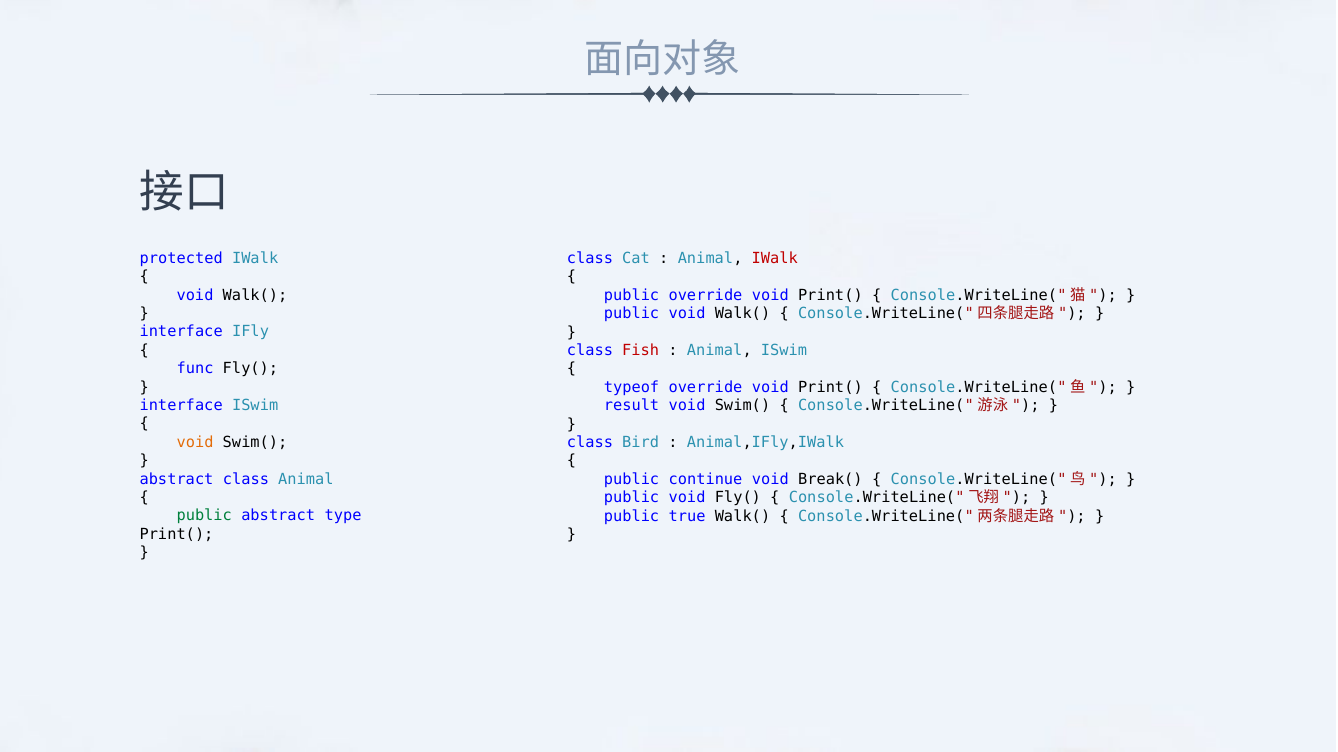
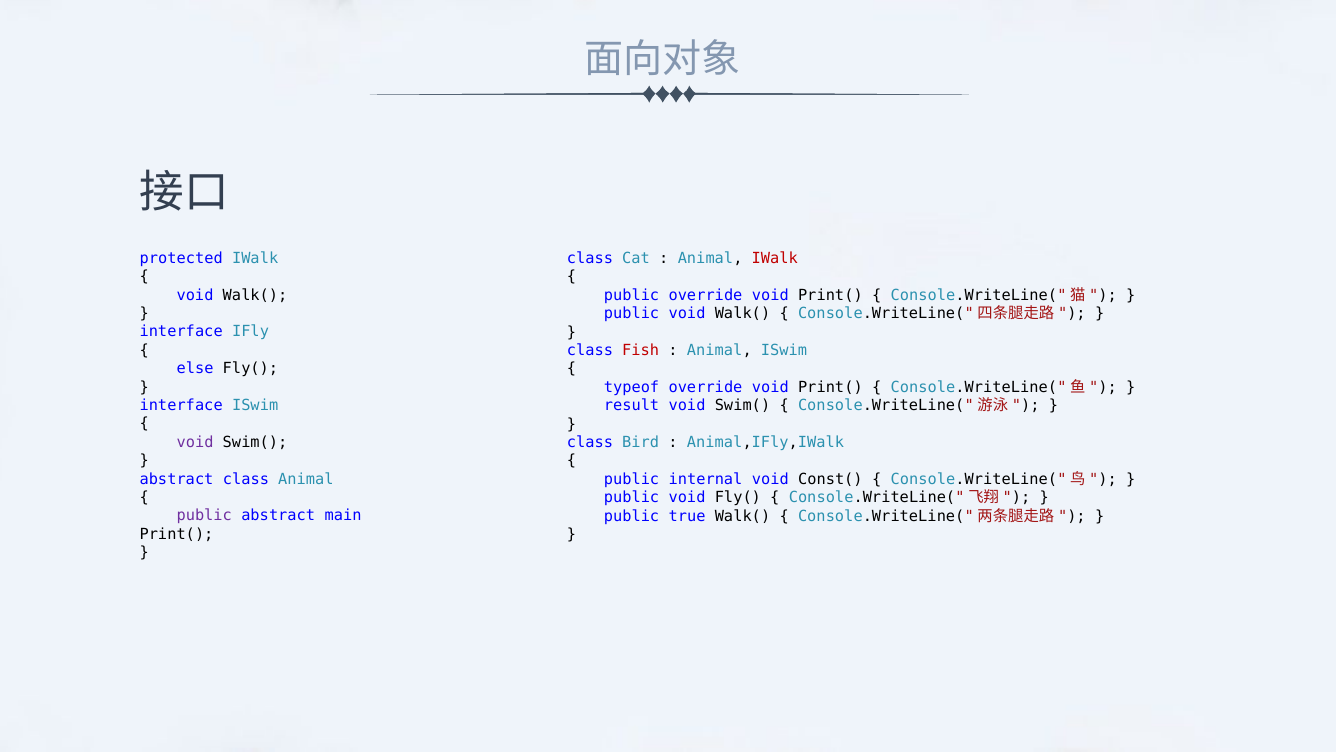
func: func -> else
void at (195, 443) colour: orange -> purple
continue: continue -> internal
Break(: Break( -> Const(
public at (204, 516) colour: green -> purple
type: type -> main
